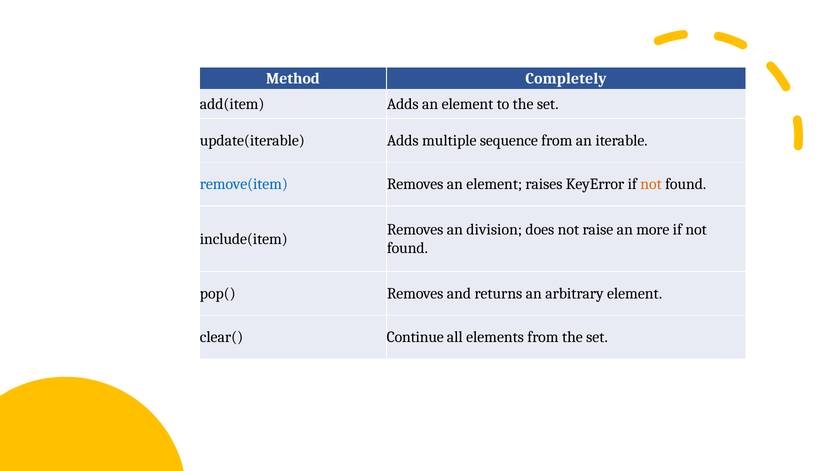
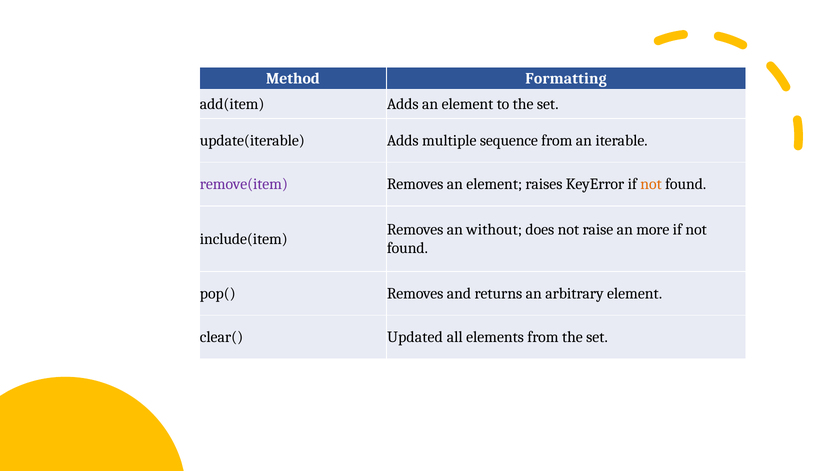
Completely: Completely -> Formatting
remove(item colour: blue -> purple
division: division -> without
Continue: Continue -> Updated
